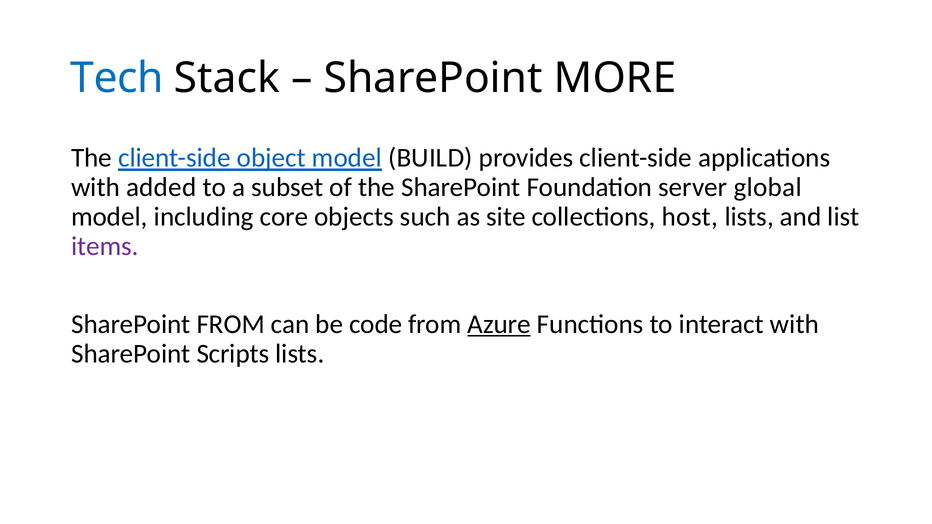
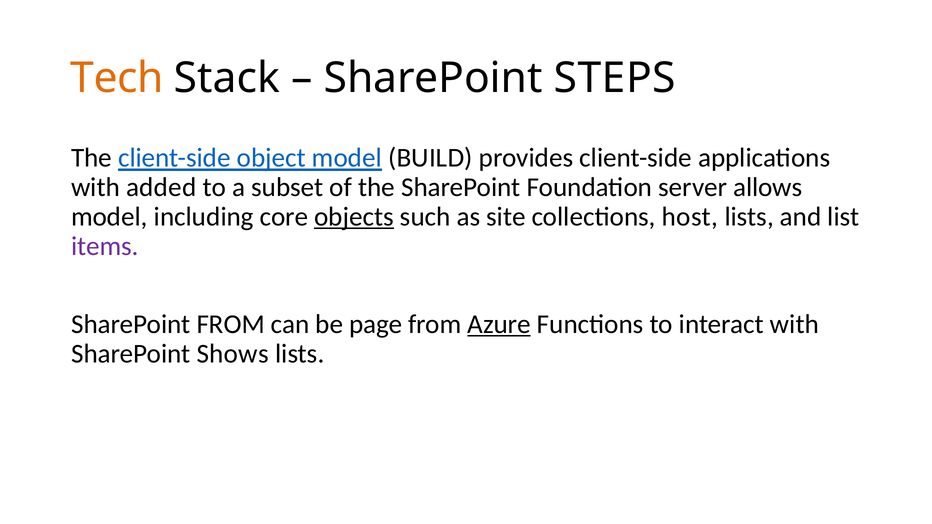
Tech colour: blue -> orange
MORE: MORE -> STEPS
global: global -> allows
objects underline: none -> present
code: code -> page
Scripts: Scripts -> Shows
